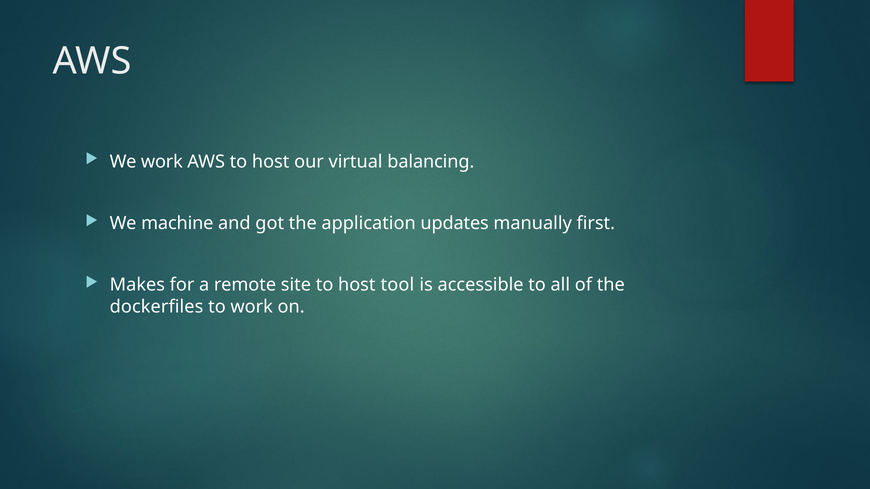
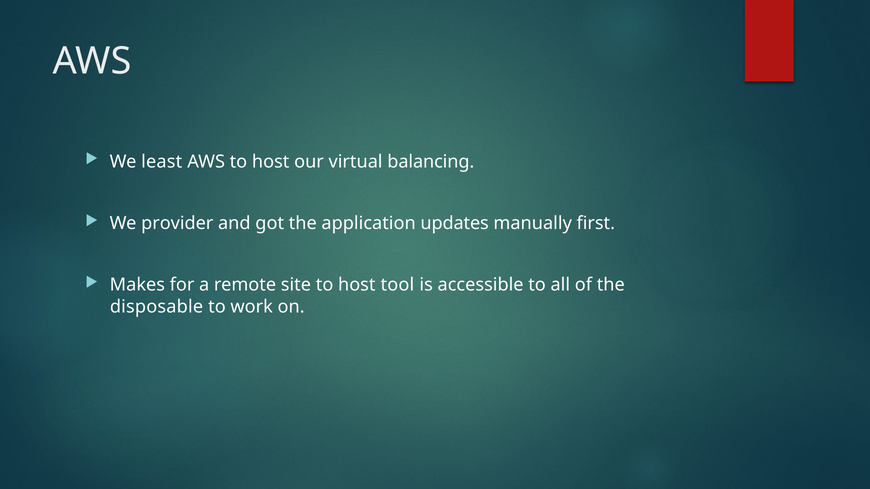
We work: work -> least
machine: machine -> provider
dockerfiles: dockerfiles -> disposable
